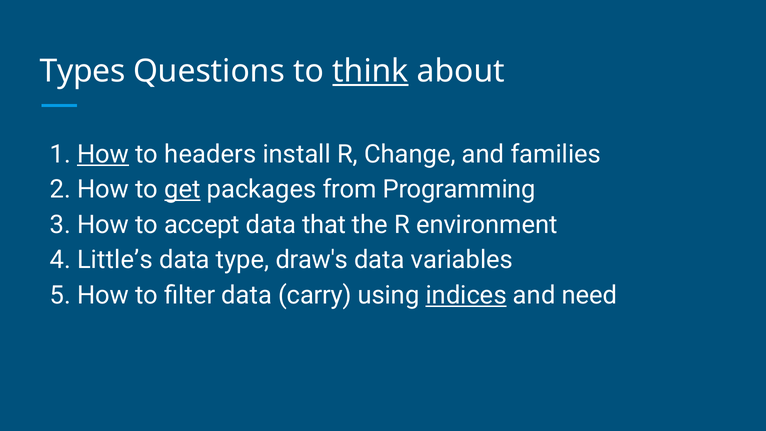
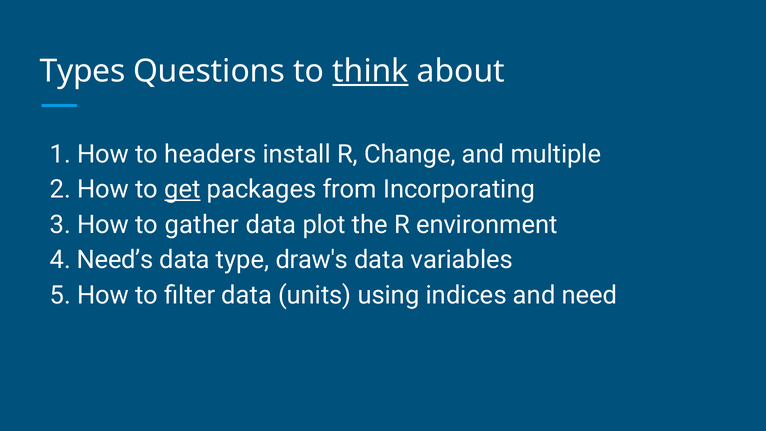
How at (103, 154) underline: present -> none
families: families -> multiple
Programming: Programming -> Incorporating
accept: accept -> gather
that: that -> plot
Little’s: Little’s -> Need’s
carry: carry -> units
indices underline: present -> none
